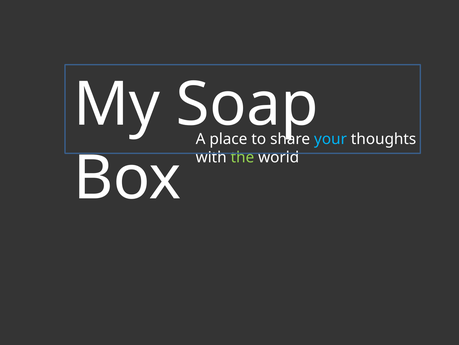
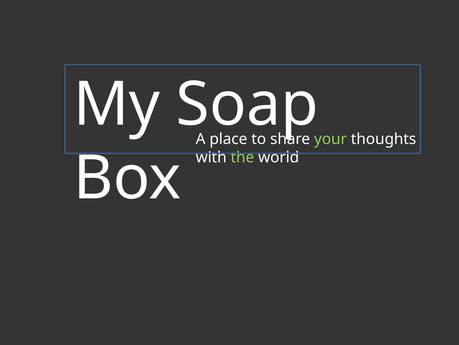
your colour: light blue -> light green
